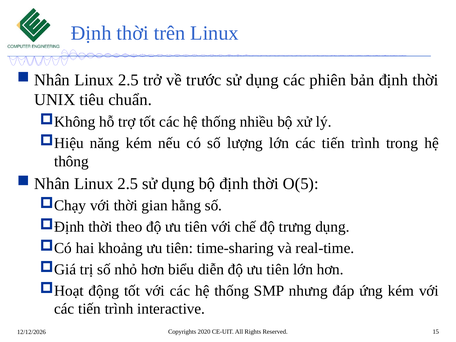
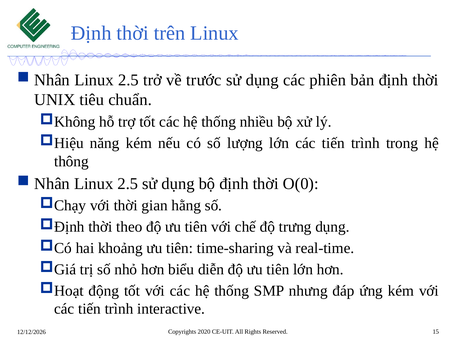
O(5: O(5 -> O(0
